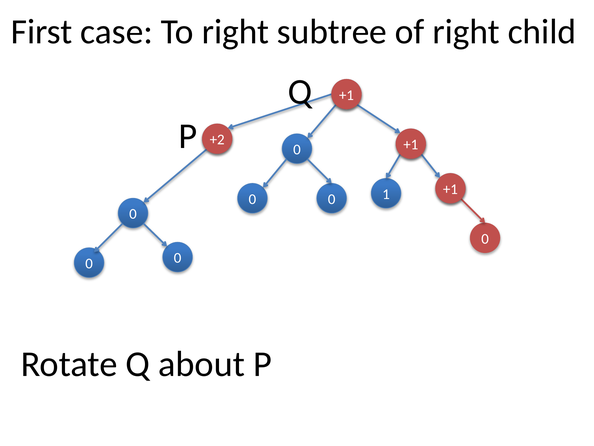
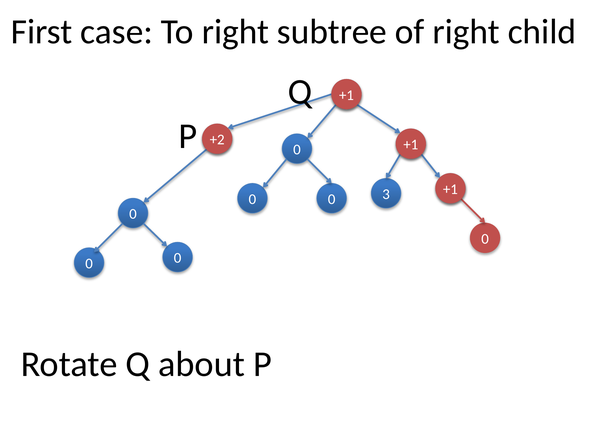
1: 1 -> 3
